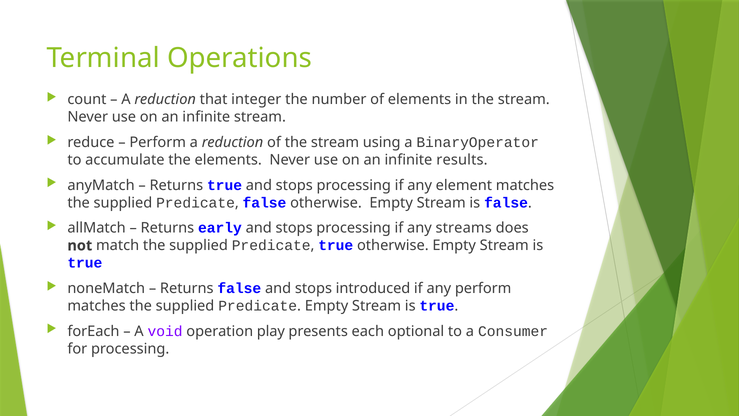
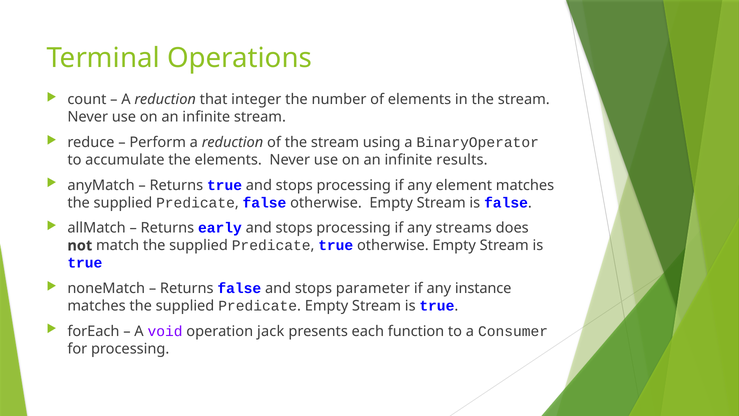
introduced: introduced -> parameter
any perform: perform -> instance
play: play -> jack
optional: optional -> function
